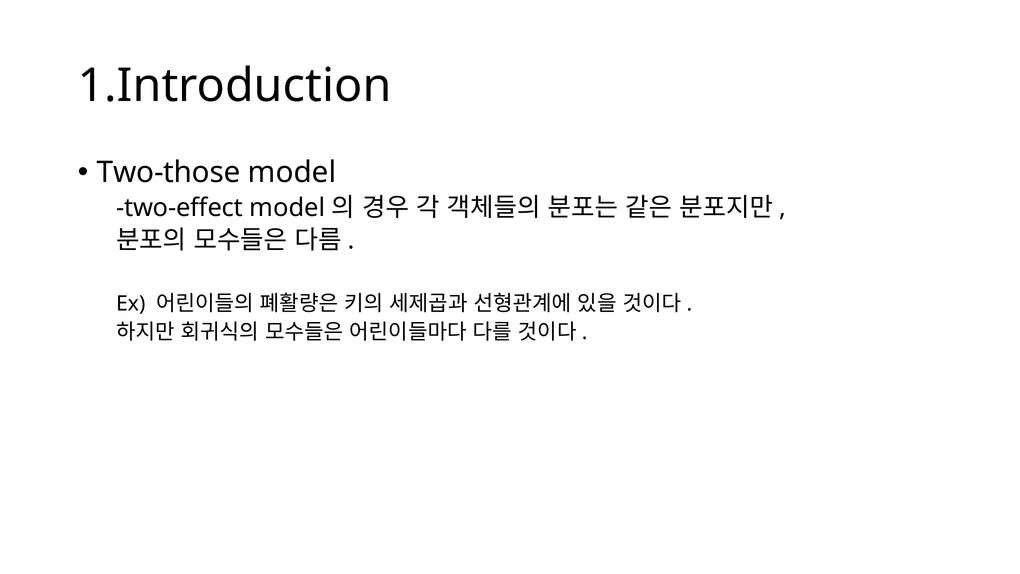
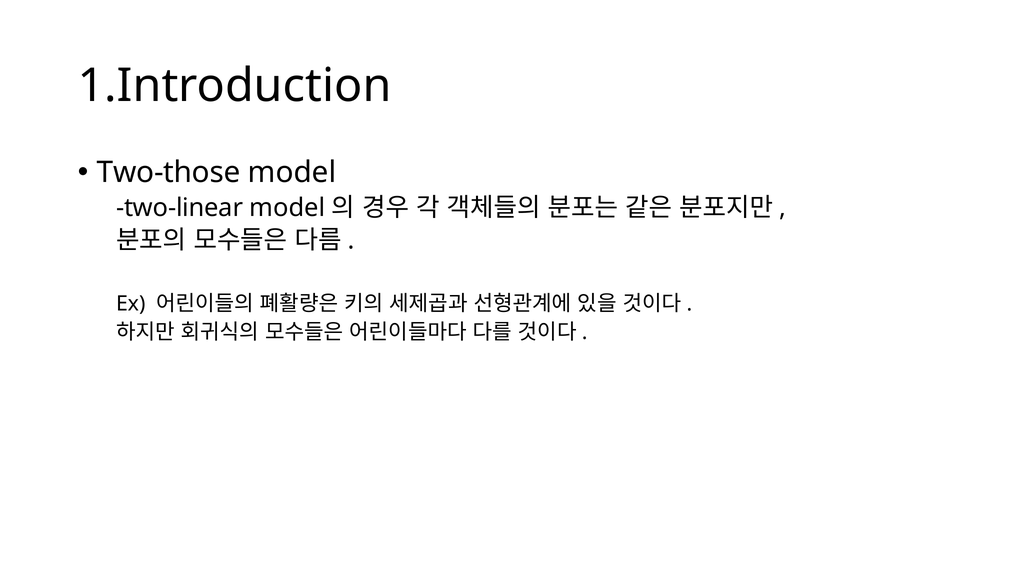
two-effect: two-effect -> two-linear
